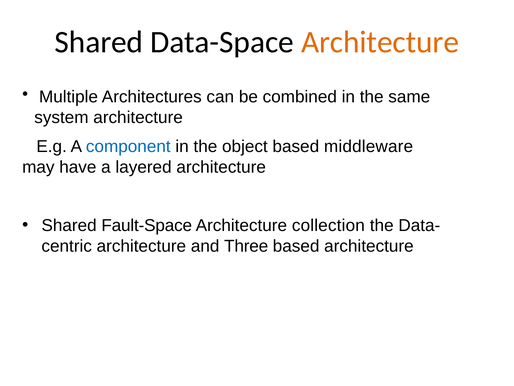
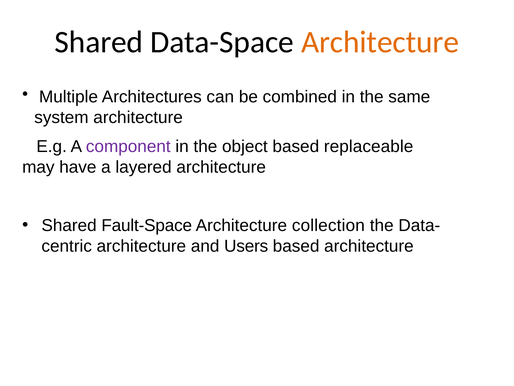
component colour: blue -> purple
middleware: middleware -> replaceable
Three: Three -> Users
